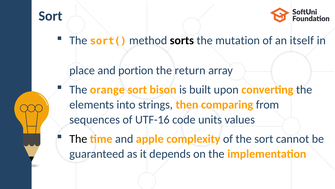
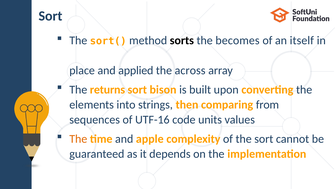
mutation: mutation -> becomes
portion: portion -> applied
return: return -> across
orange: orange -> returns
The at (78, 138) colour: black -> orange
